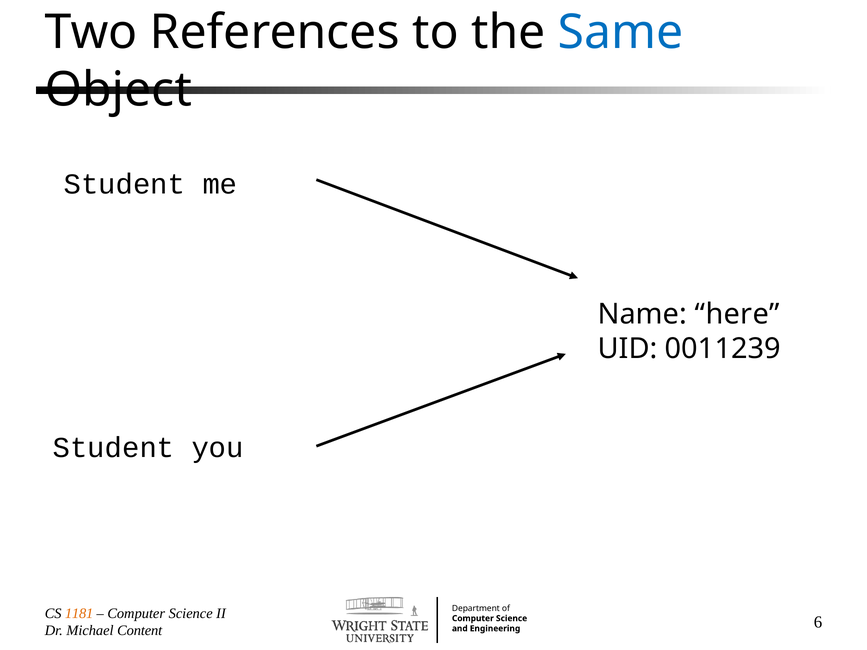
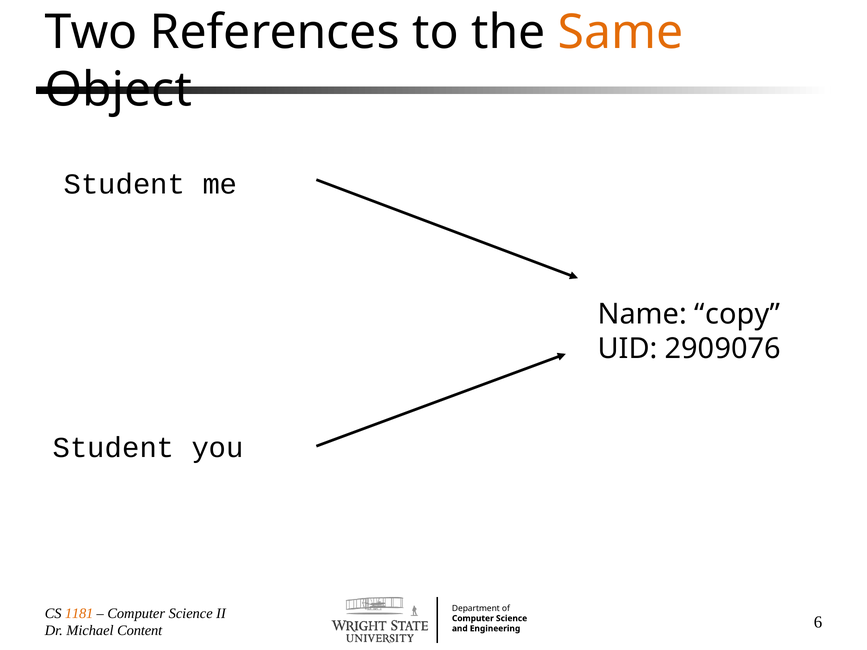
Same colour: blue -> orange
here: here -> copy
0011239: 0011239 -> 2909076
